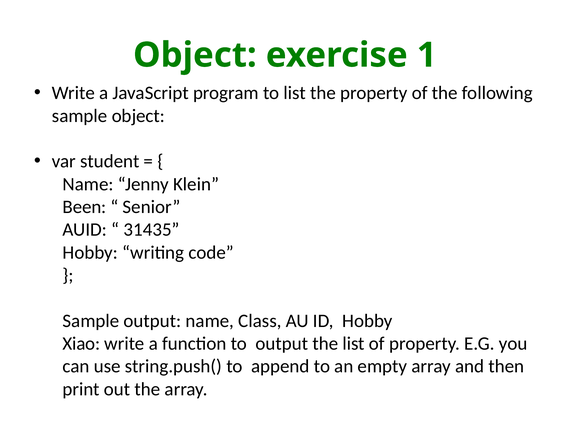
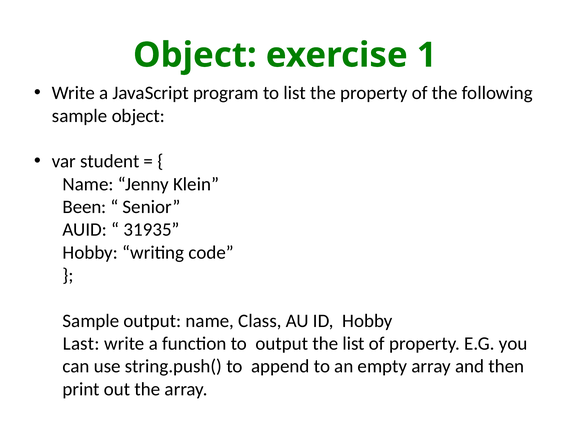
31435: 31435 -> 31935
Xiao: Xiao -> Last
